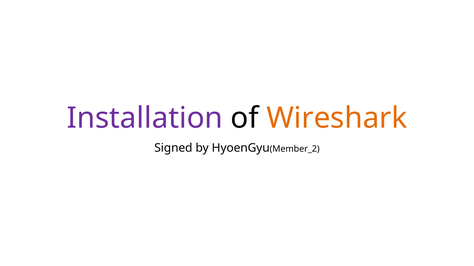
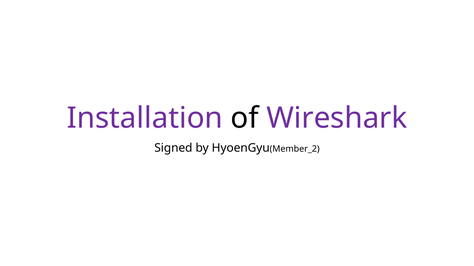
Wireshark colour: orange -> purple
